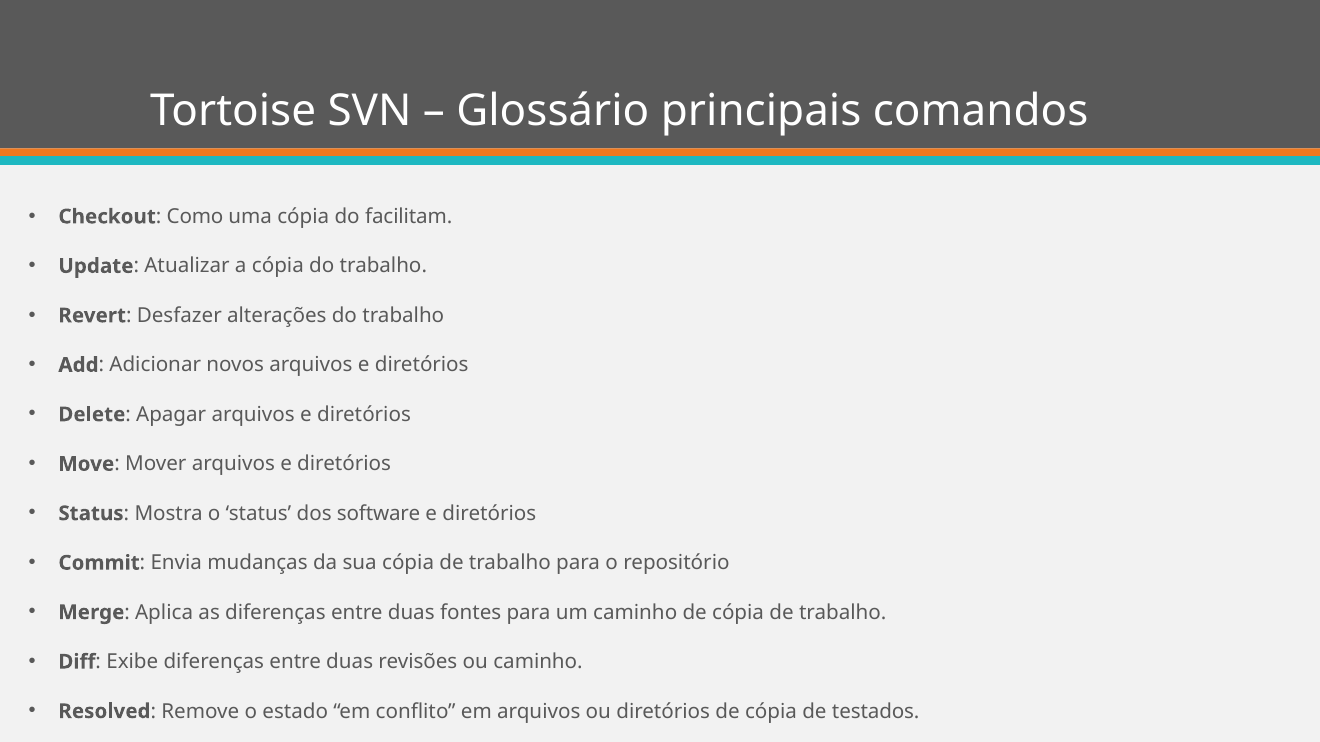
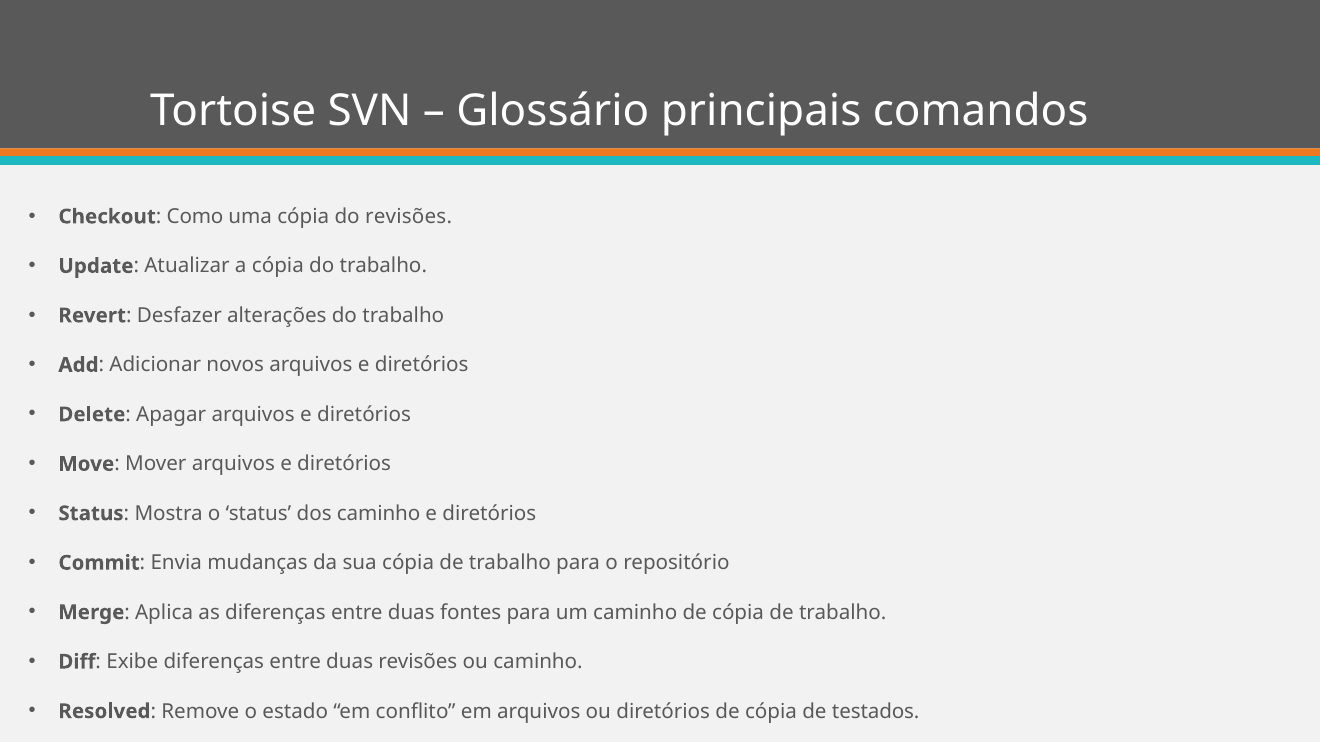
do facilitam: facilitam -> revisões
dos software: software -> caminho
